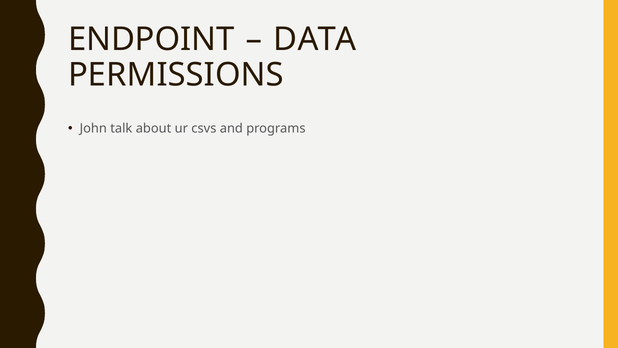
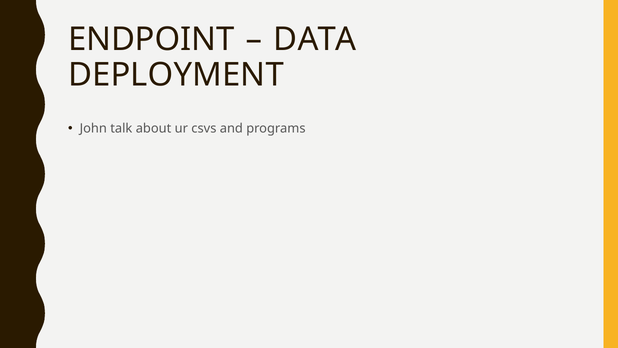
PERMISSIONS: PERMISSIONS -> DEPLOYMENT
